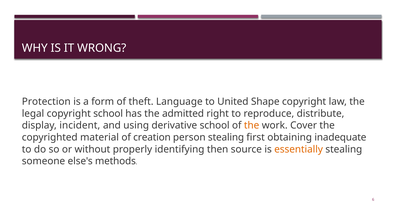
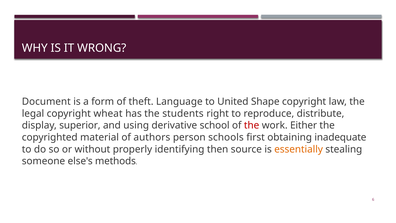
Protection: Protection -> Document
copyright school: school -> wheat
admitted: admitted -> students
incident: incident -> superior
the at (252, 125) colour: orange -> red
Cover: Cover -> Either
creation: creation -> authors
person stealing: stealing -> schools
